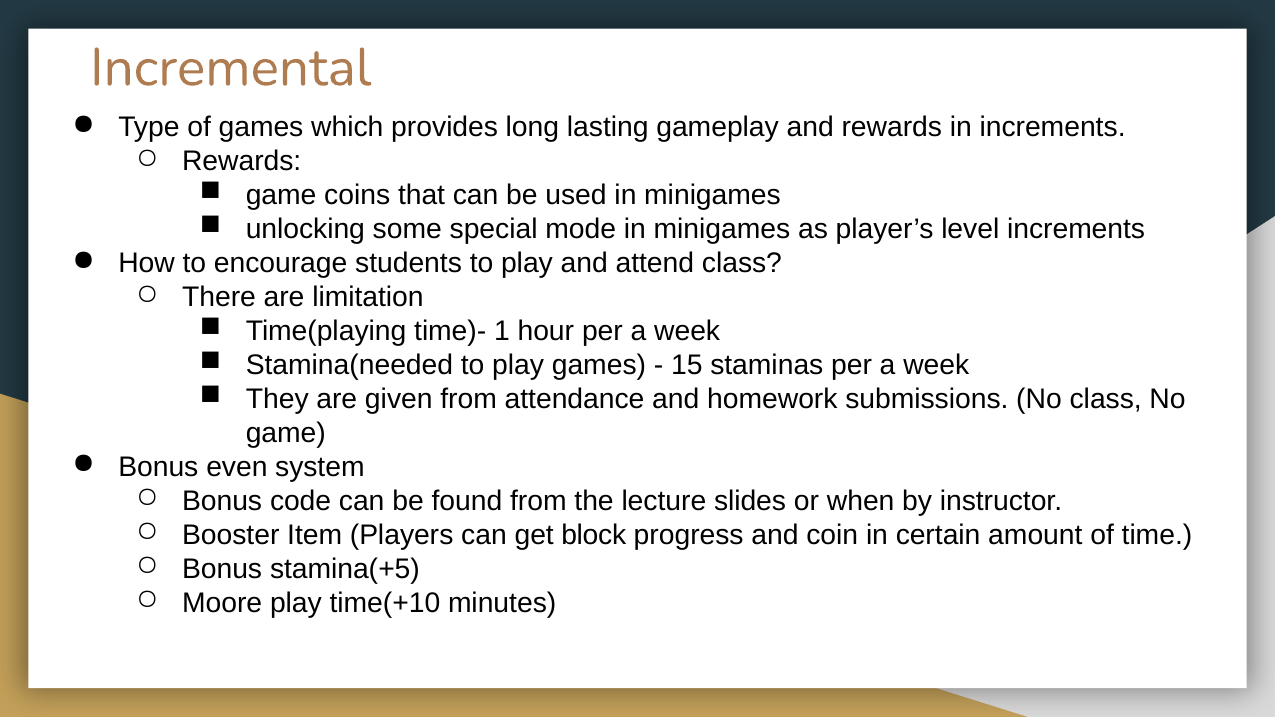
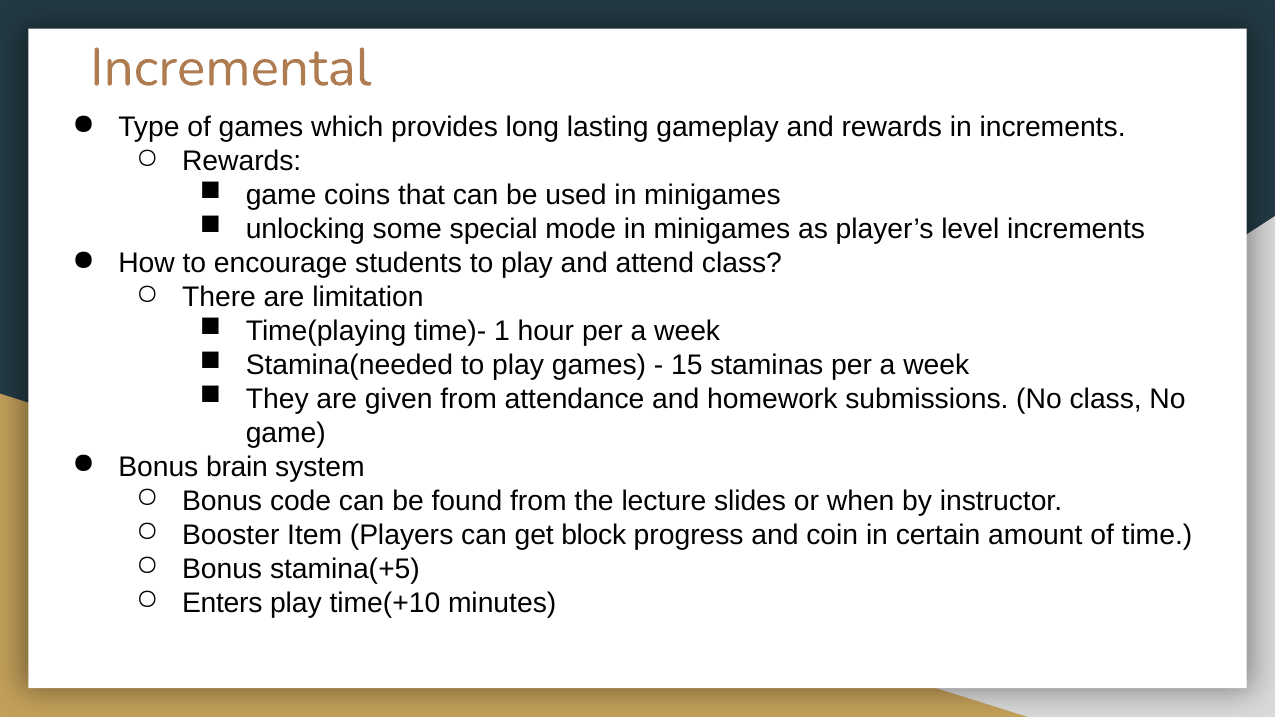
even: even -> brain
Moore: Moore -> Enters
